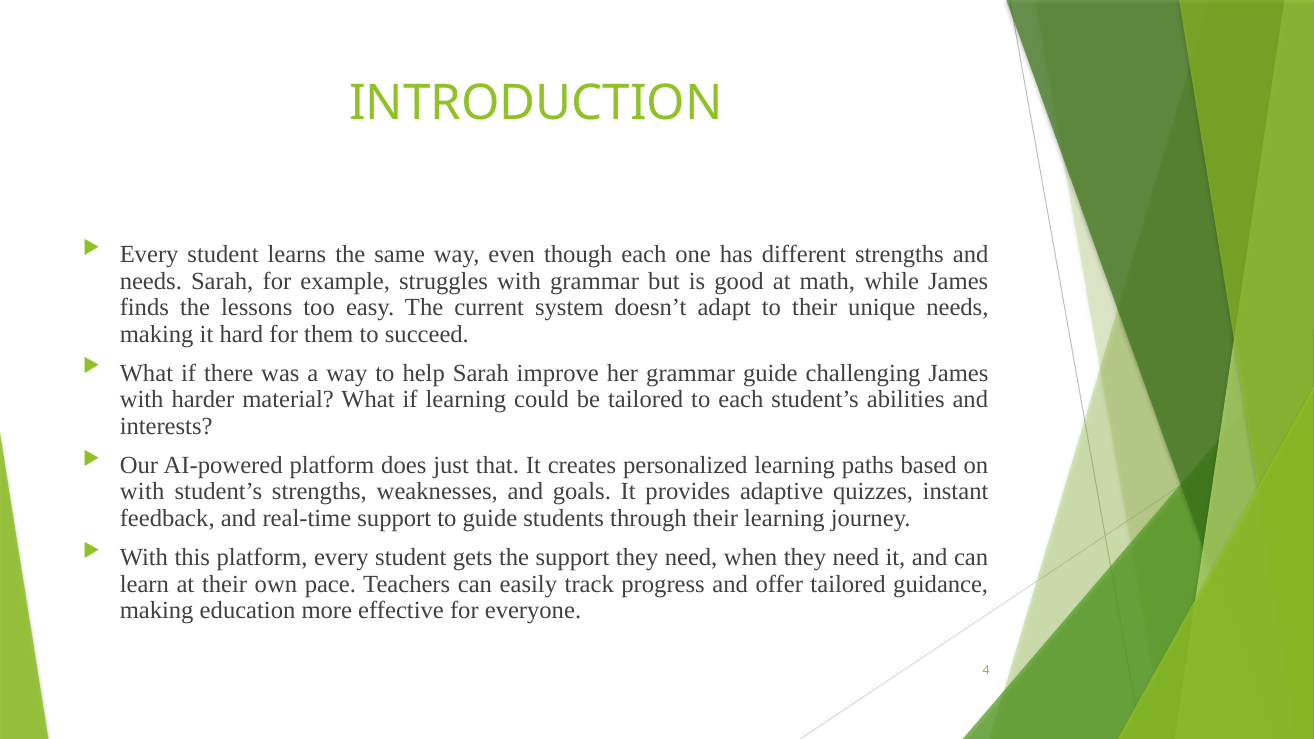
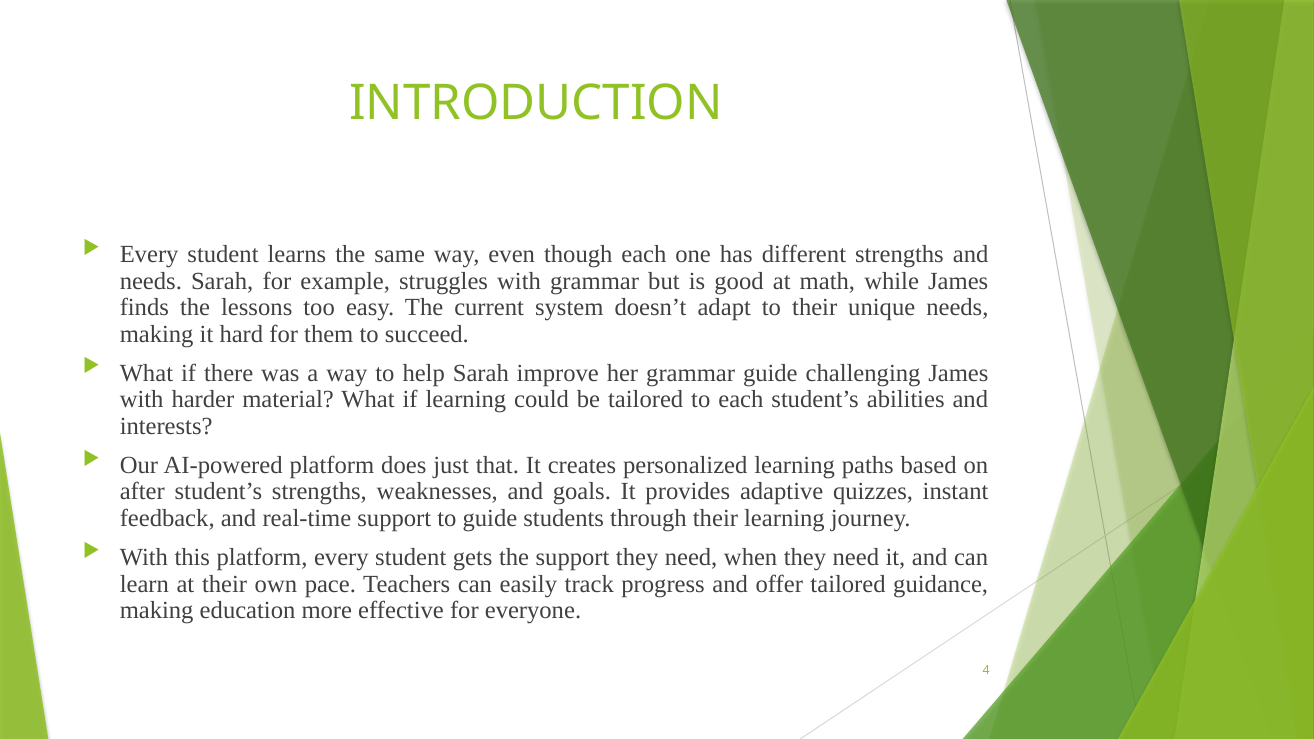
with at (142, 492): with -> after
